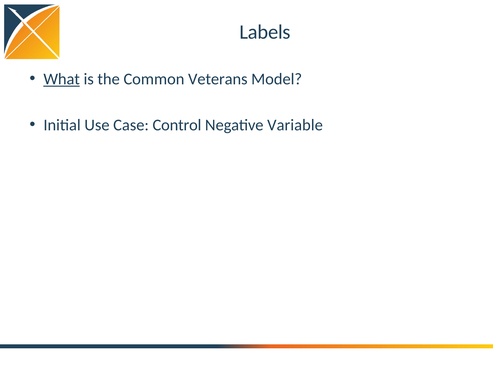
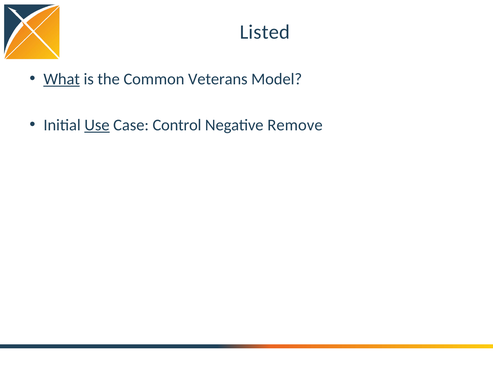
Labels: Labels -> Listed
Use underline: none -> present
Variable: Variable -> Remove
